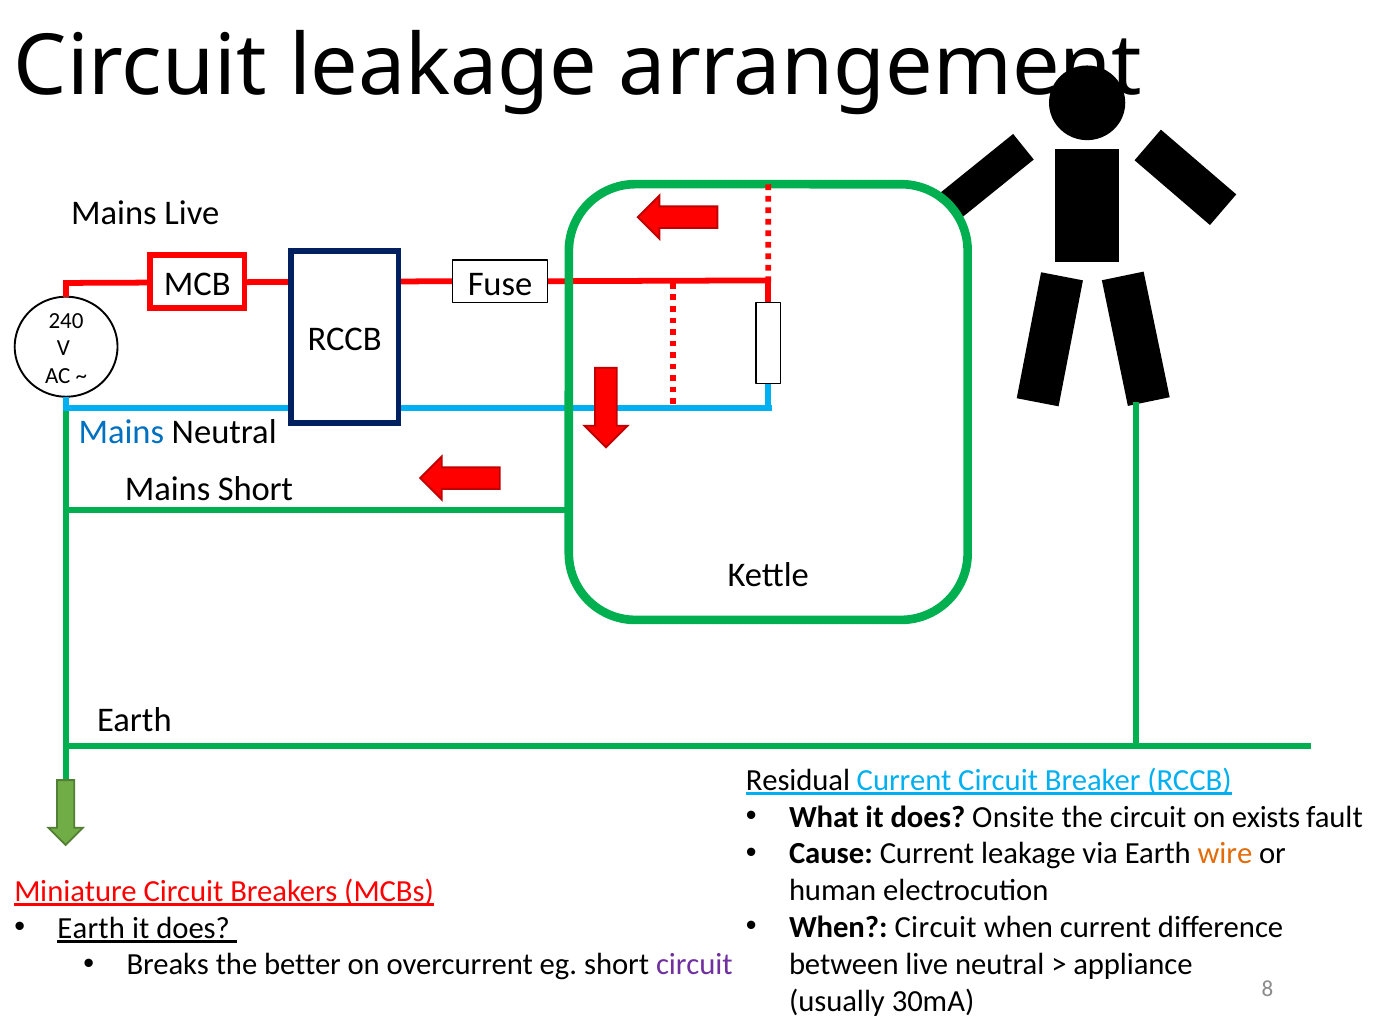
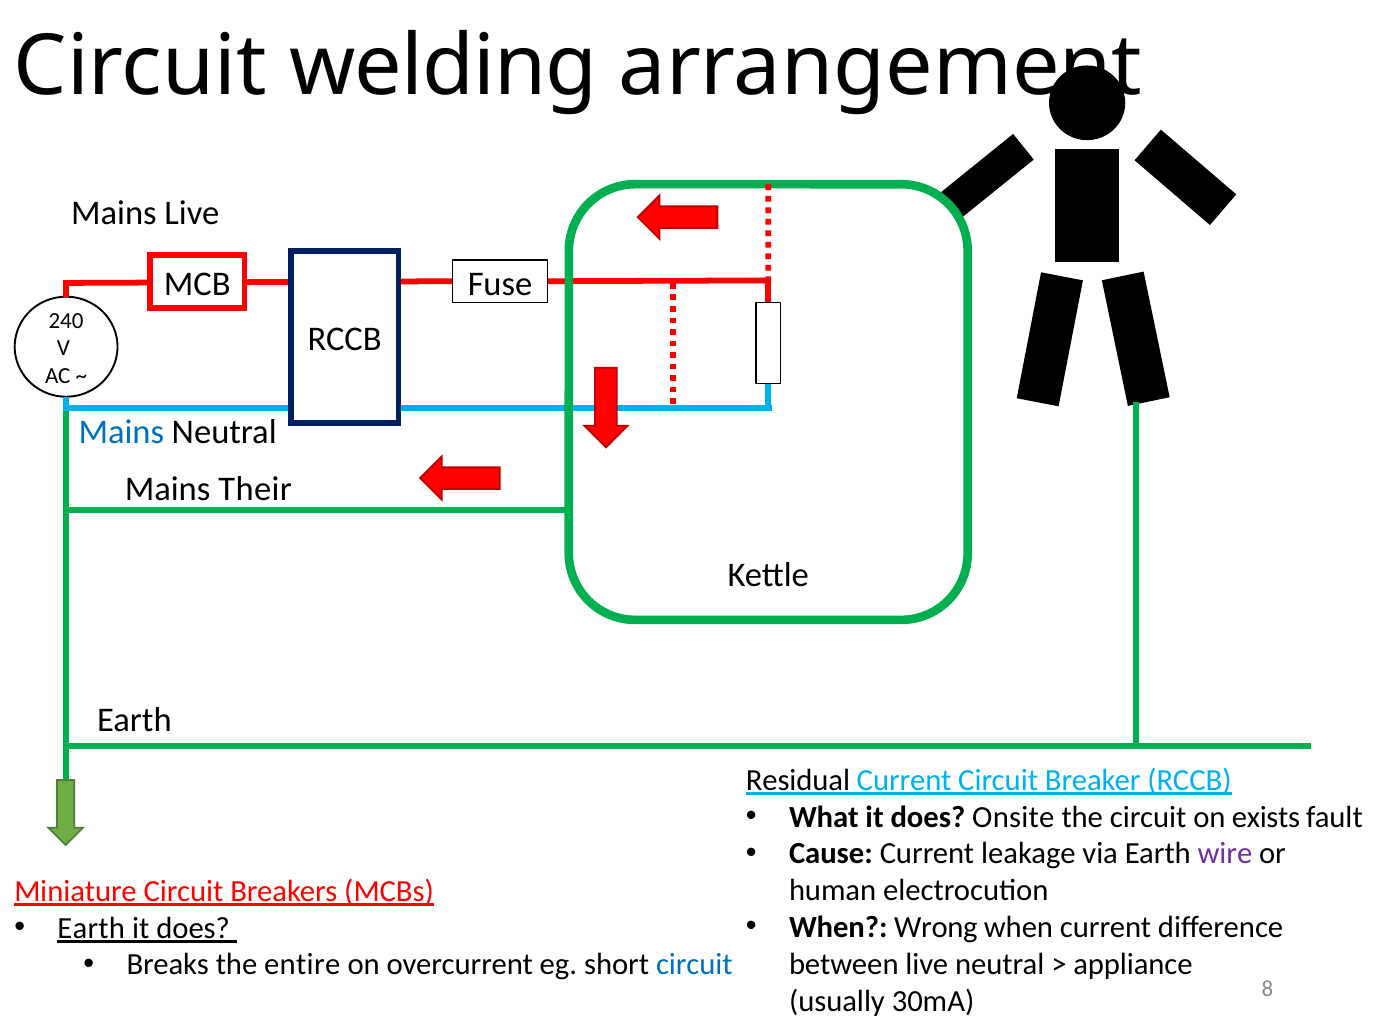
Circuit leakage: leakage -> welding
Mains Short: Short -> Their
wire colour: orange -> purple
When Circuit: Circuit -> Wrong
better: better -> entire
circuit at (694, 965) colour: purple -> blue
